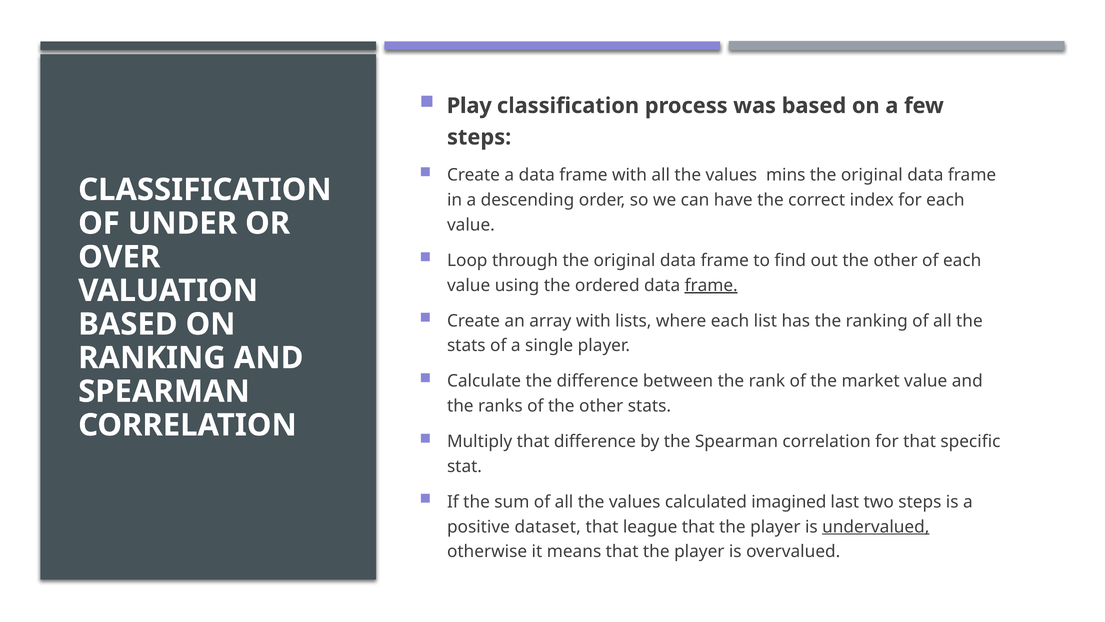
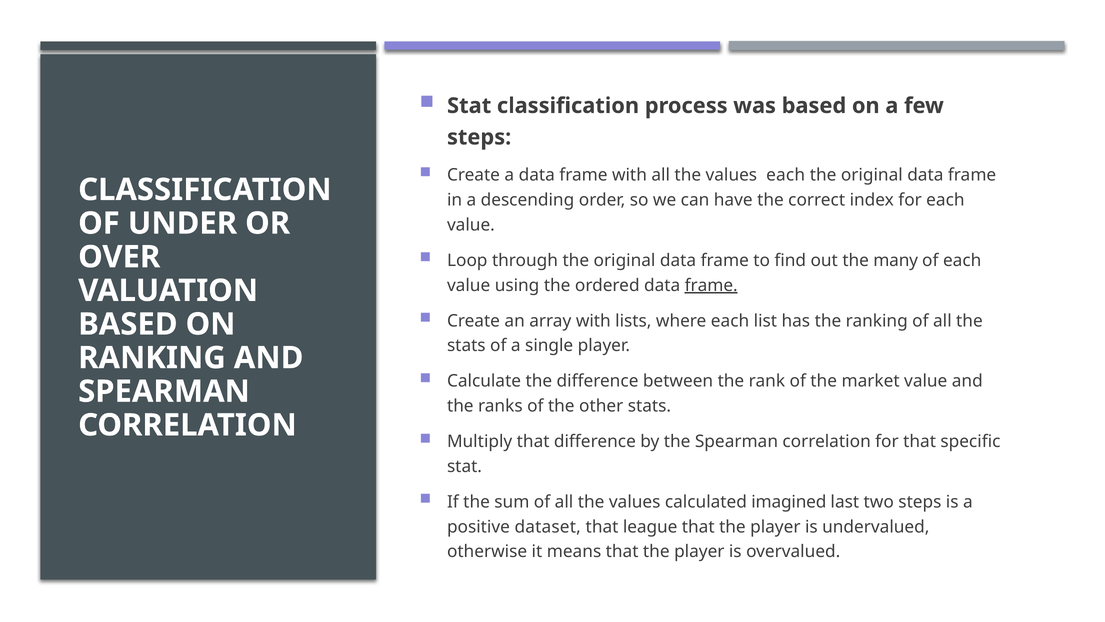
Play at (469, 106): Play -> Stat
values mins: mins -> each
out the other: other -> many
undervalued underline: present -> none
